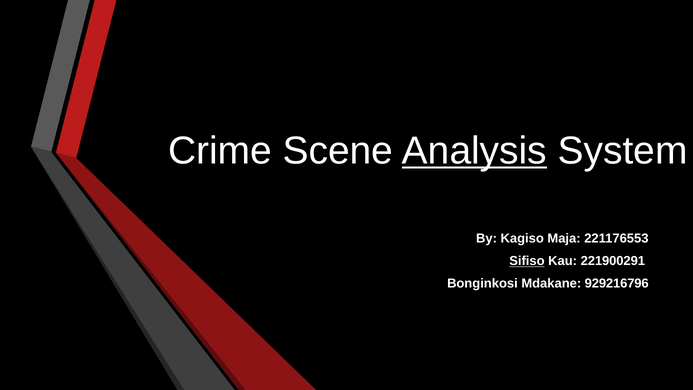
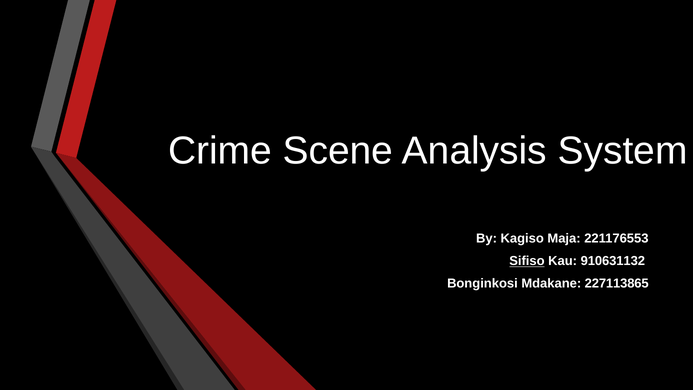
Analysis underline: present -> none
221900291: 221900291 -> 910631132
929216796: 929216796 -> 227113865
